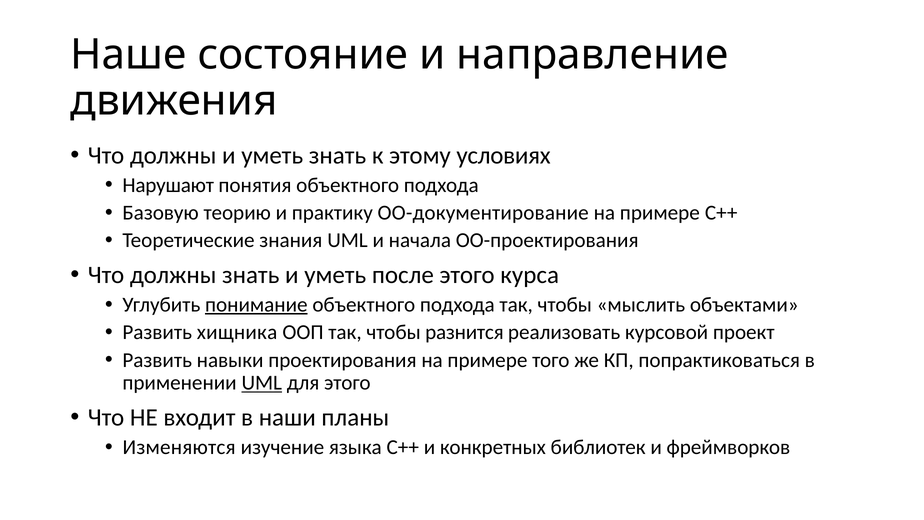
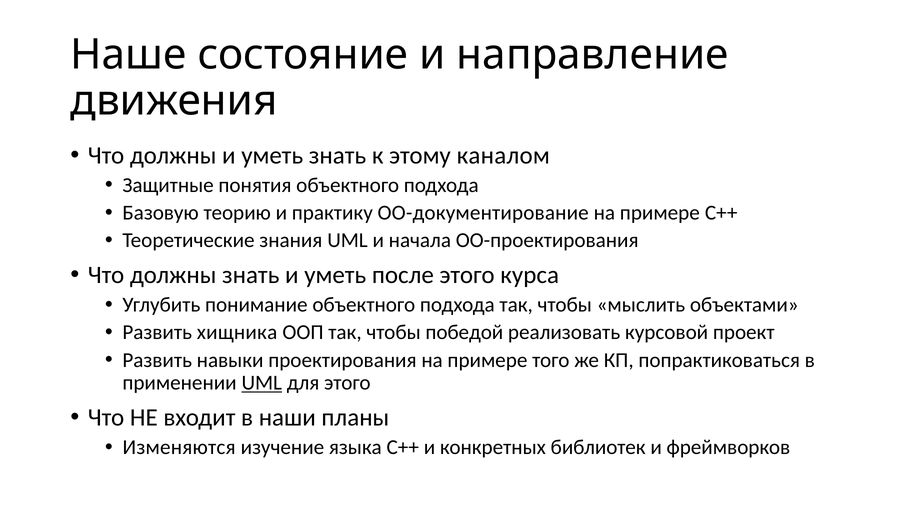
условиях: условиях -> каналом
Нарушают: Нарушают -> Защитные
понимание underline: present -> none
разнится: разнится -> победой
